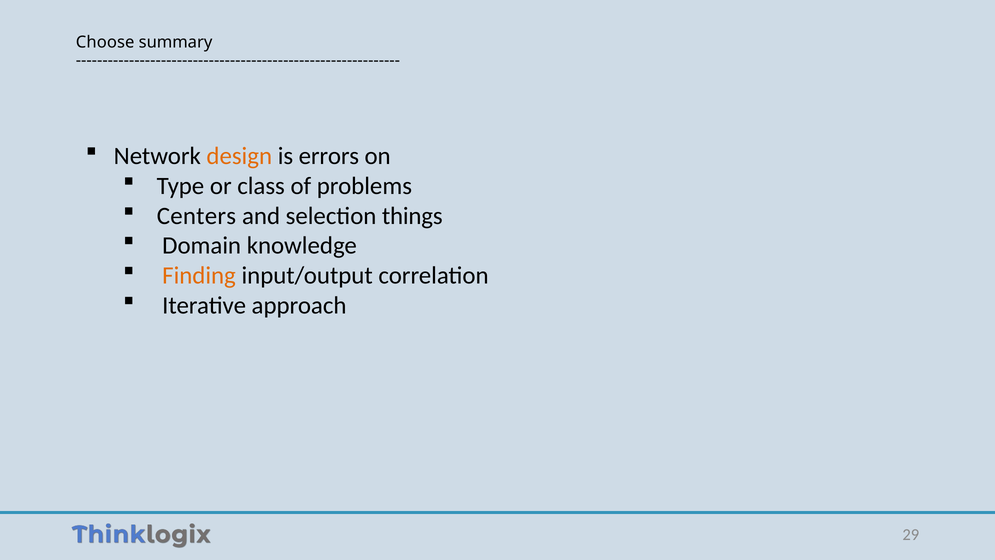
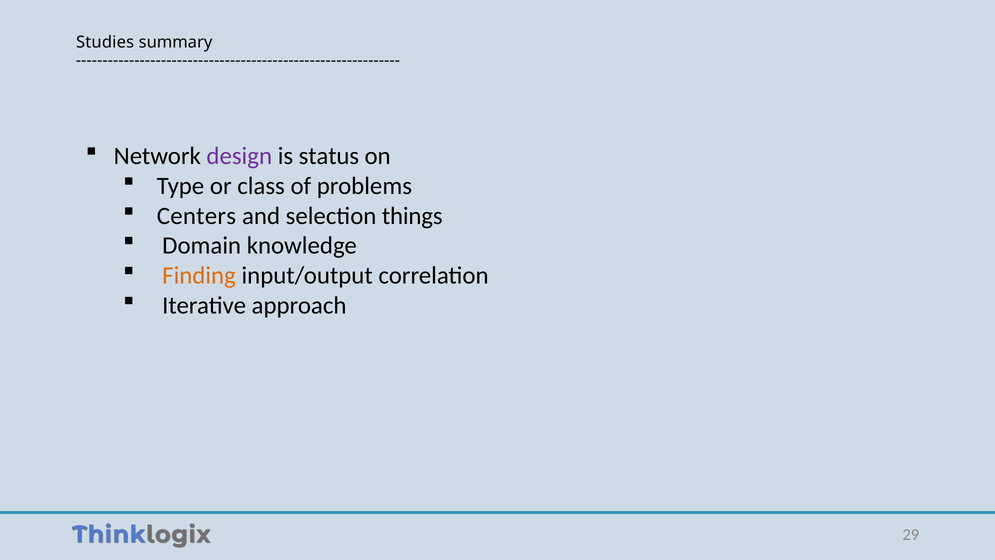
Choose: Choose -> Studies
design colour: orange -> purple
errors: errors -> status
